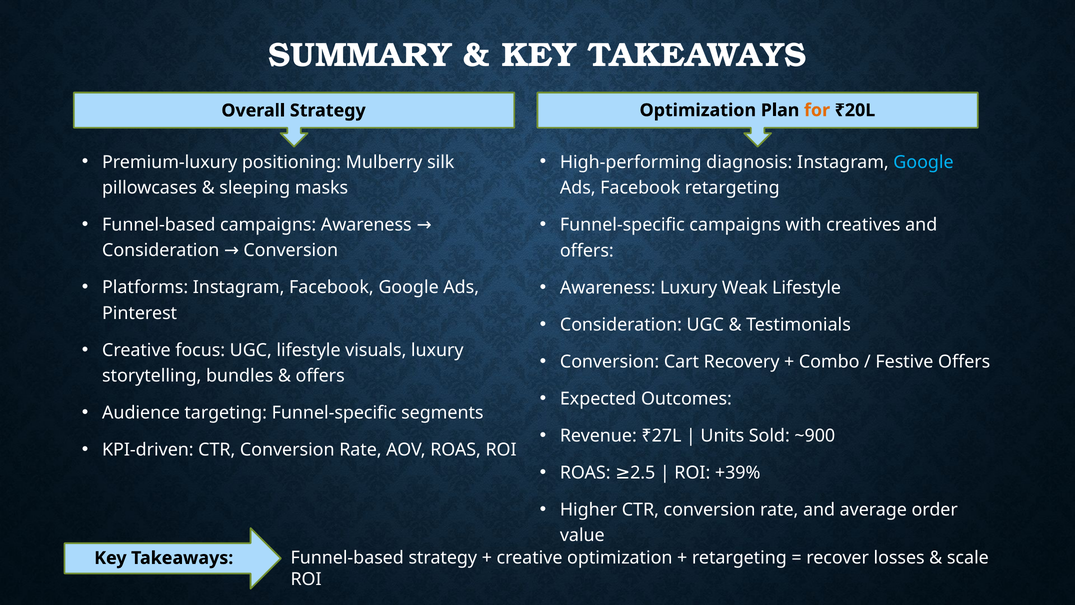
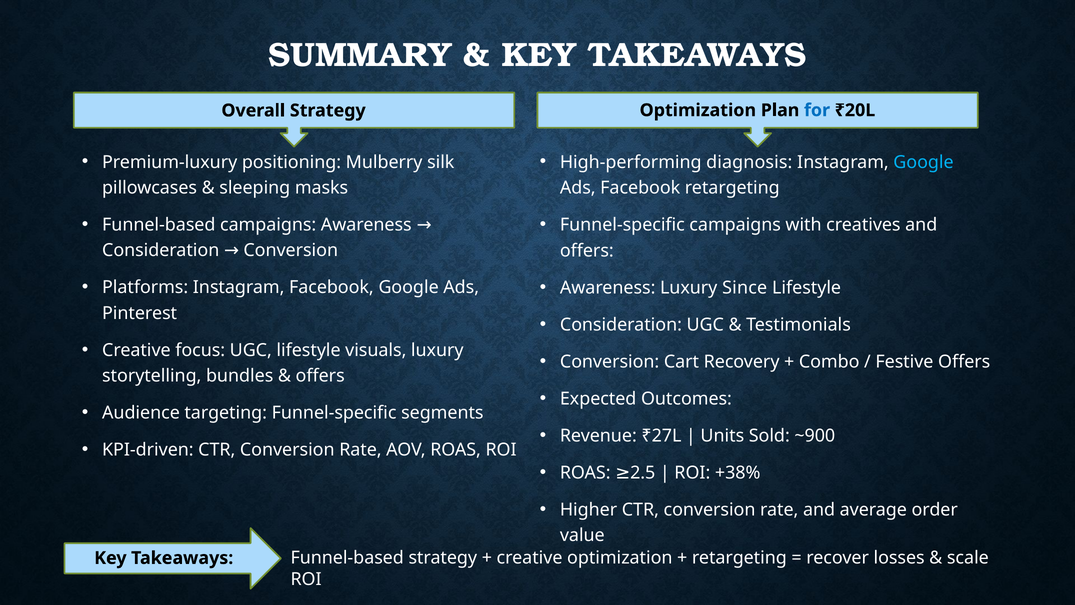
for colour: orange -> blue
Weak: Weak -> Since
+39%: +39% -> +38%
